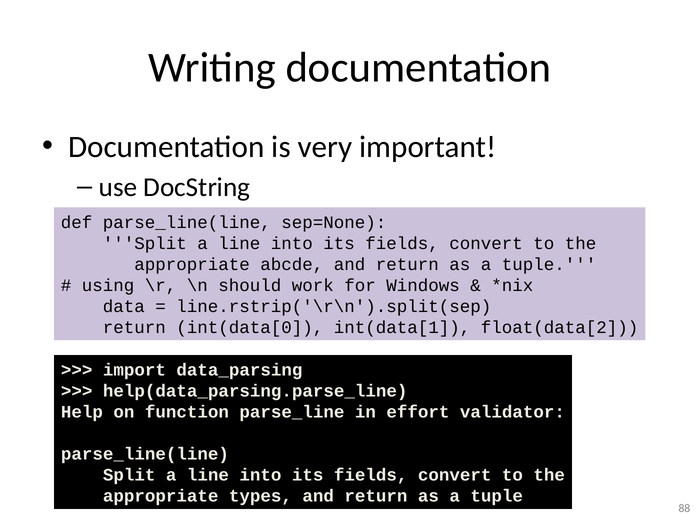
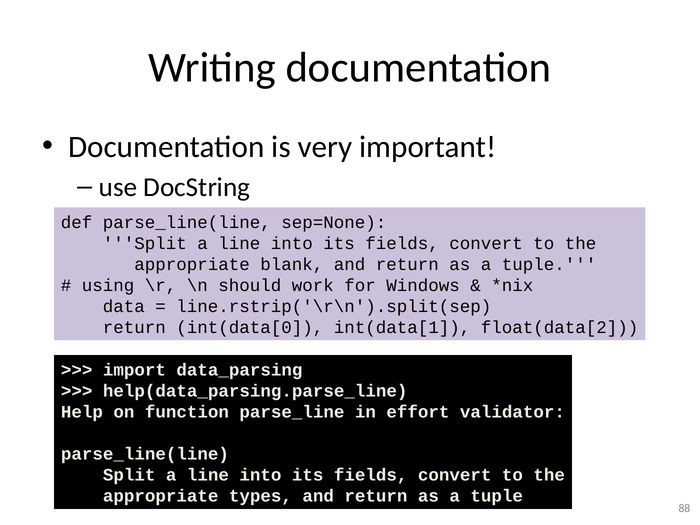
abcde: abcde -> blank
